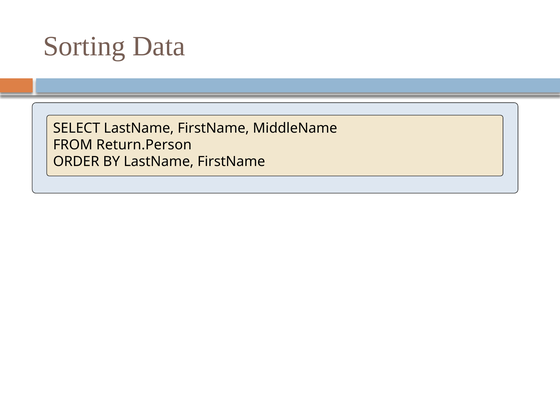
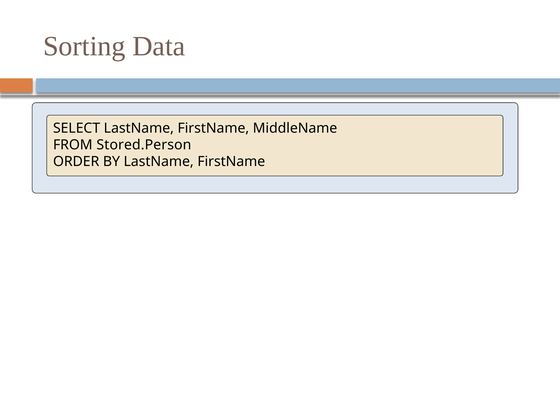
Return.Person: Return.Person -> Stored.Person
